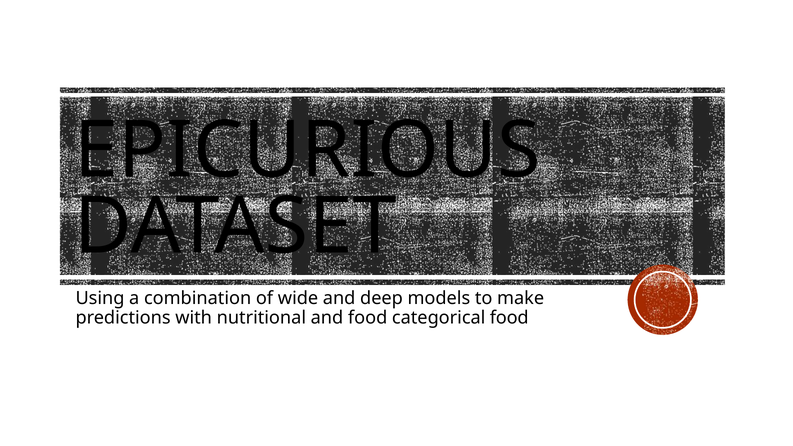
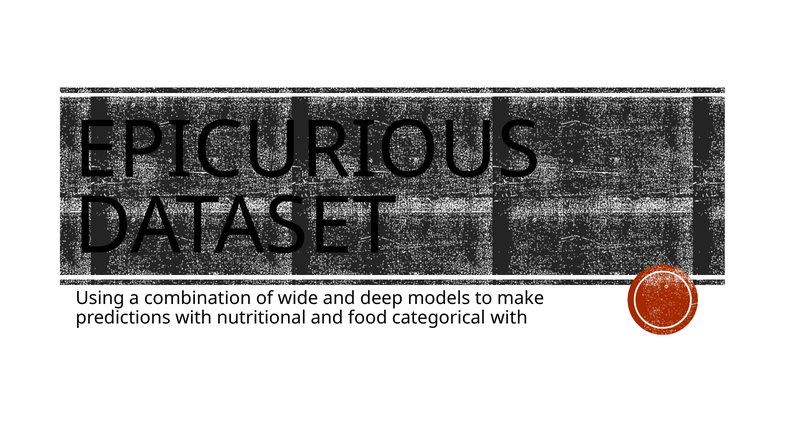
categorical food: food -> with
